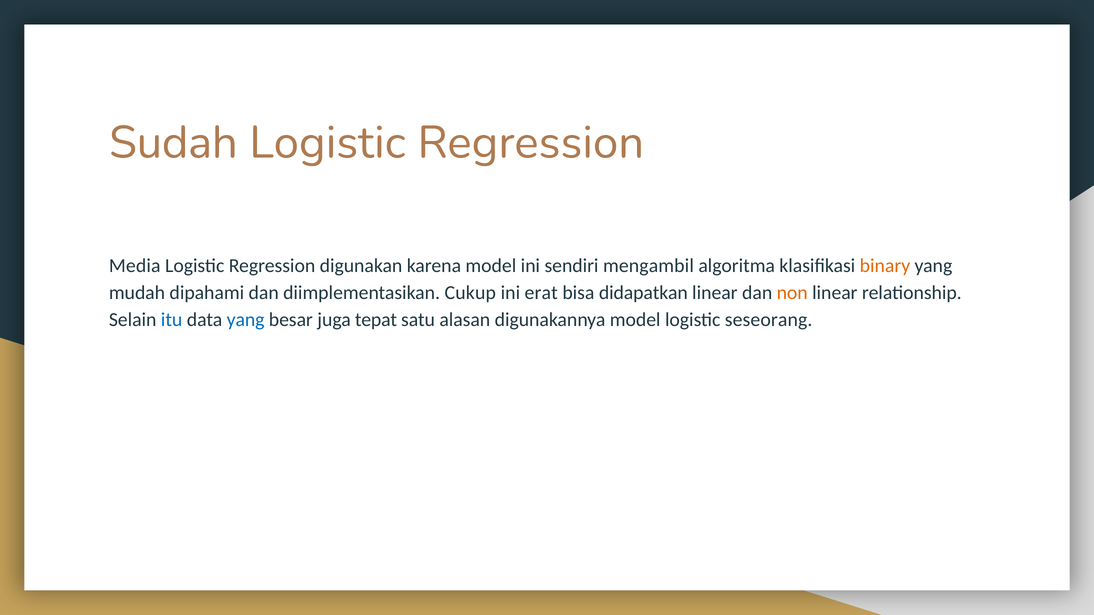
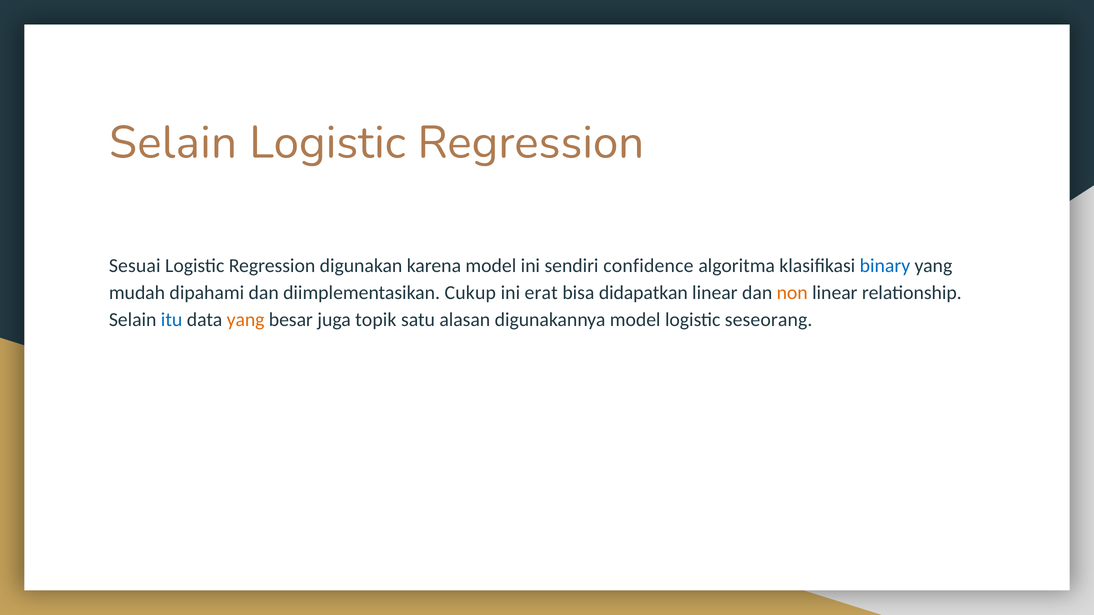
Sudah at (173, 143): Sudah -> Selain
Media: Media -> Sesuai
mengambil: mengambil -> confidence
binary colour: orange -> blue
yang at (246, 320) colour: blue -> orange
tepat: tepat -> topik
